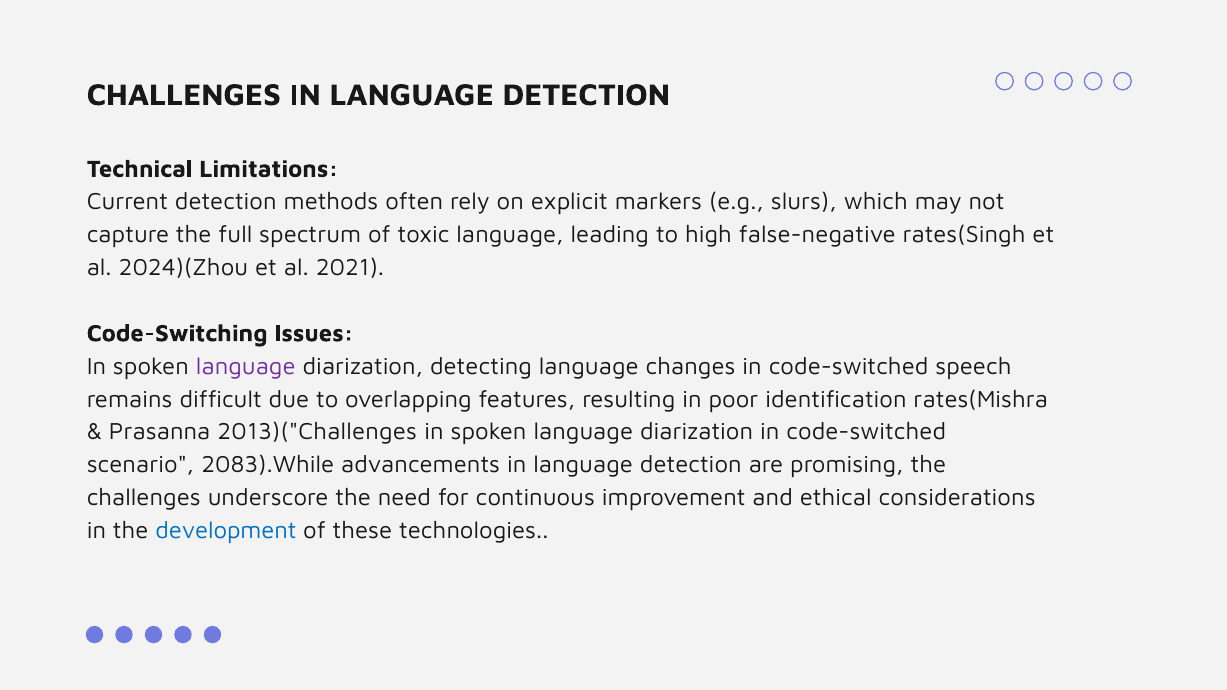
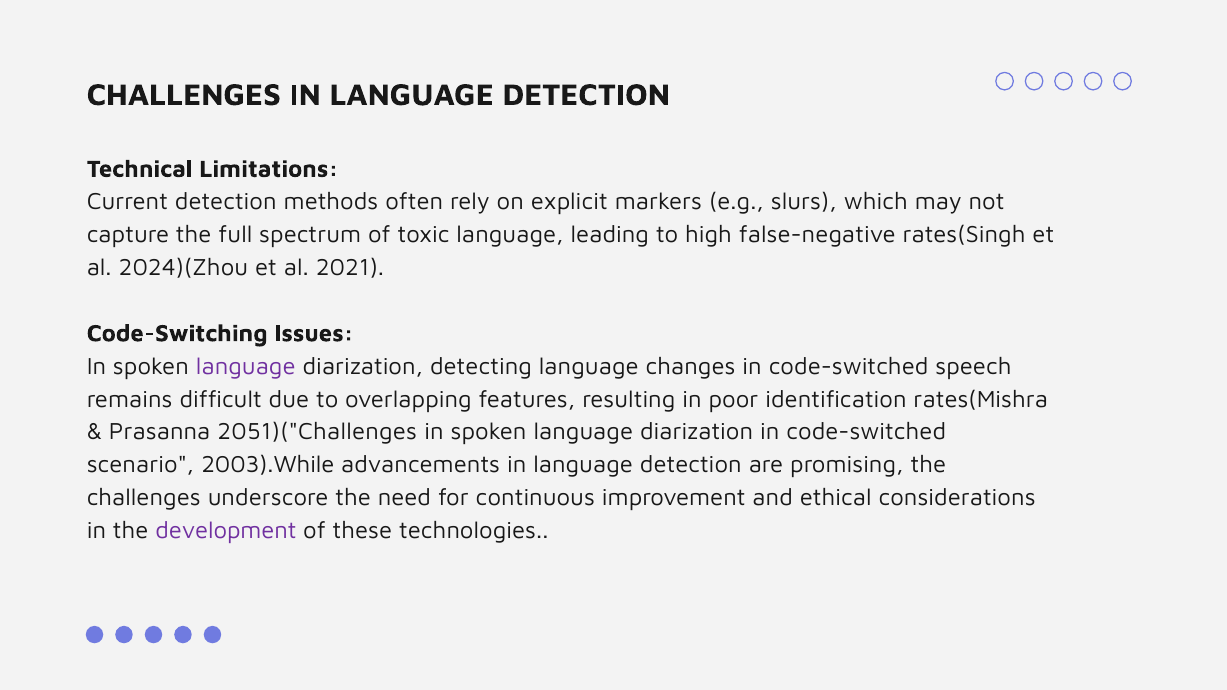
2013)("Challenges: 2013)("Challenges -> 2051)("Challenges
2083).While: 2083).While -> 2003).While
development colour: blue -> purple
